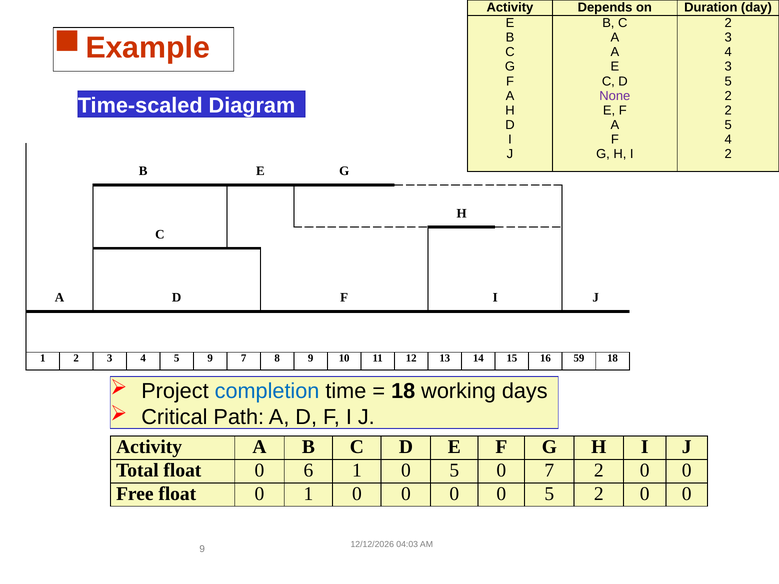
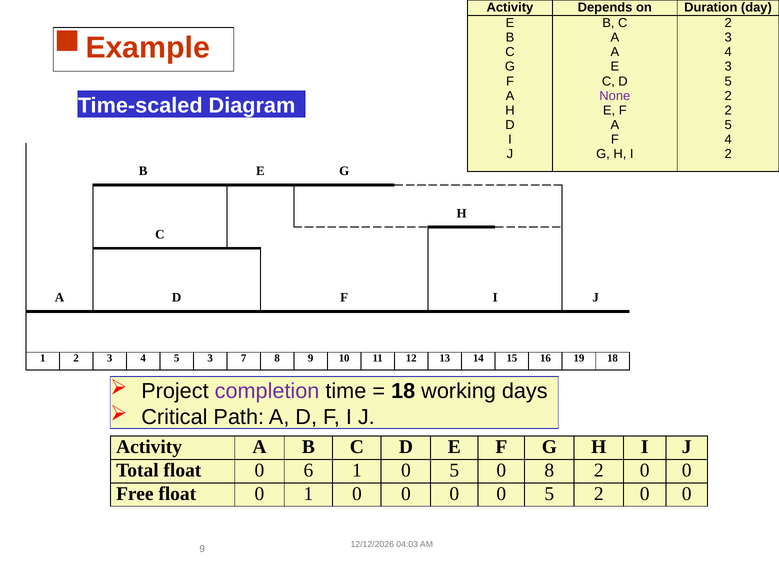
5 9: 9 -> 3
59: 59 -> 19
completion colour: blue -> purple
0 7: 7 -> 8
